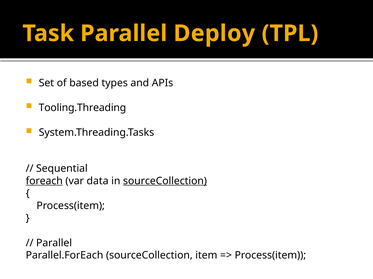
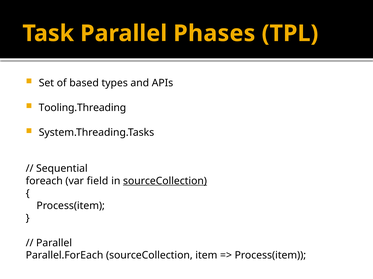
Deploy: Deploy -> Phases
foreach underline: present -> none
data: data -> field
